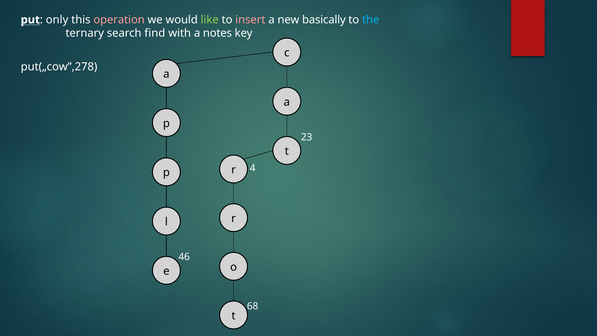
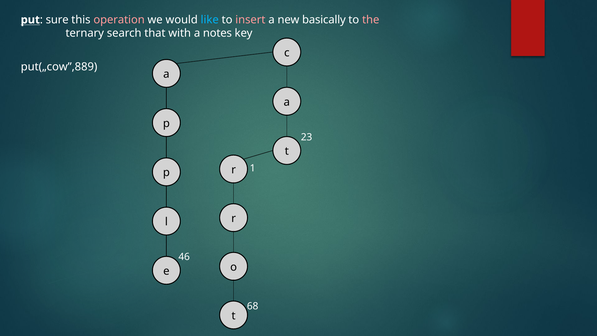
only: only -> sure
like colour: light green -> light blue
the colour: light blue -> pink
find: find -> that
put(„cow”,278: put(„cow”,278 -> put(„cow”,889
4: 4 -> 1
